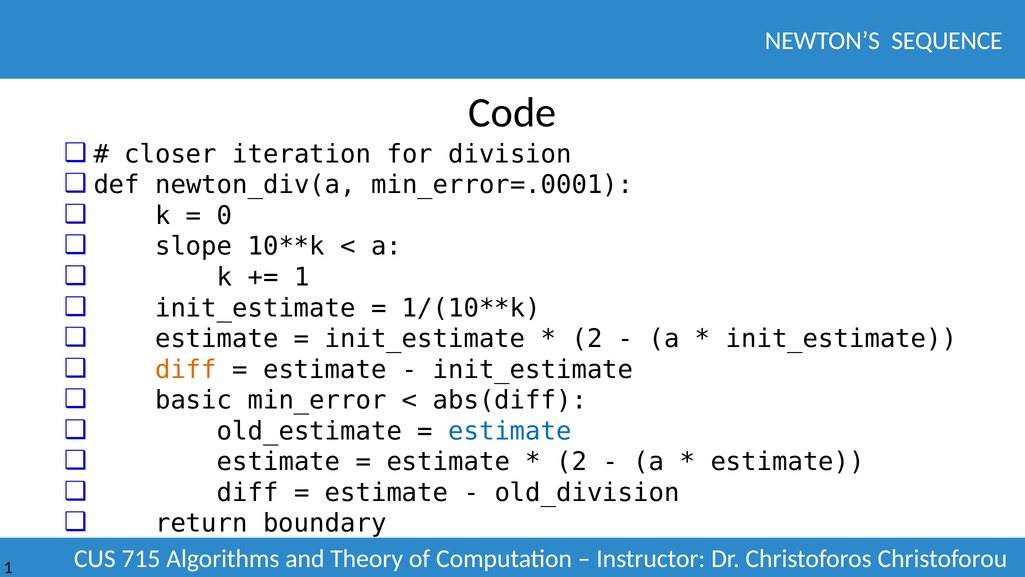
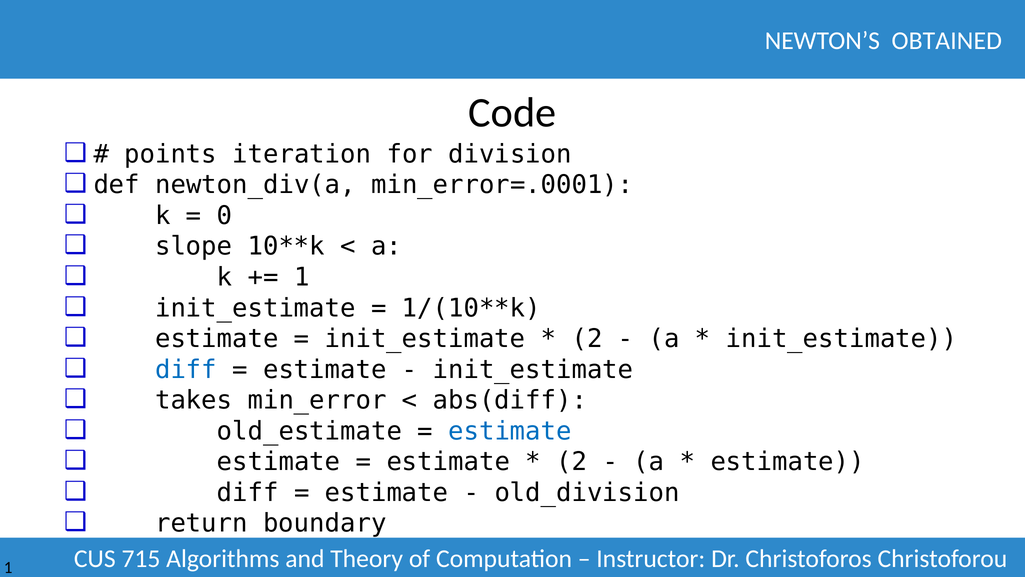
SEQUENCE: SEQUENCE -> OBTAINED
closer: closer -> points
diff at (186, 369) colour: orange -> blue
basic: basic -> takes
